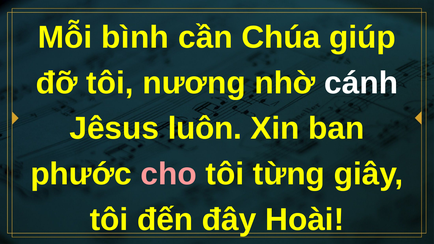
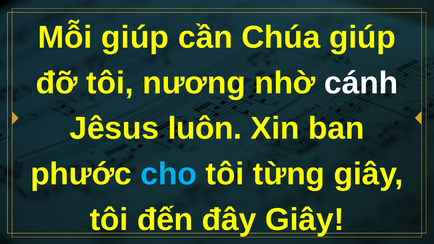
Mỗi bình: bình -> giúp
cho colour: pink -> light blue
đây Hoài: Hoài -> Giây
